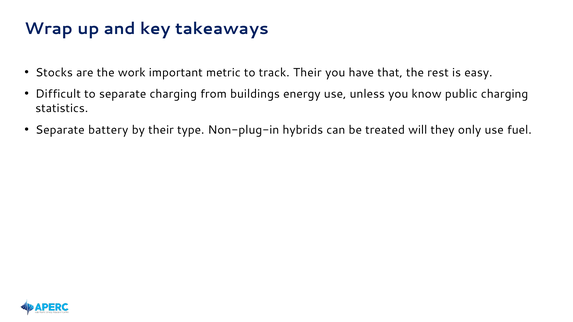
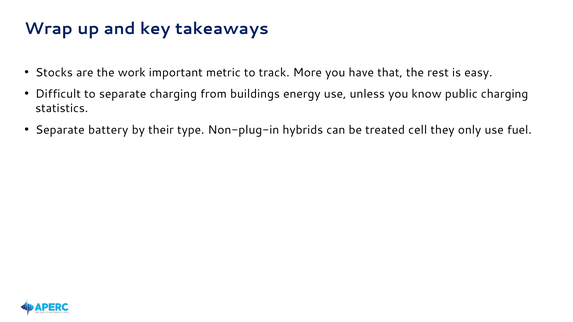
track Their: Their -> More
will: will -> cell
